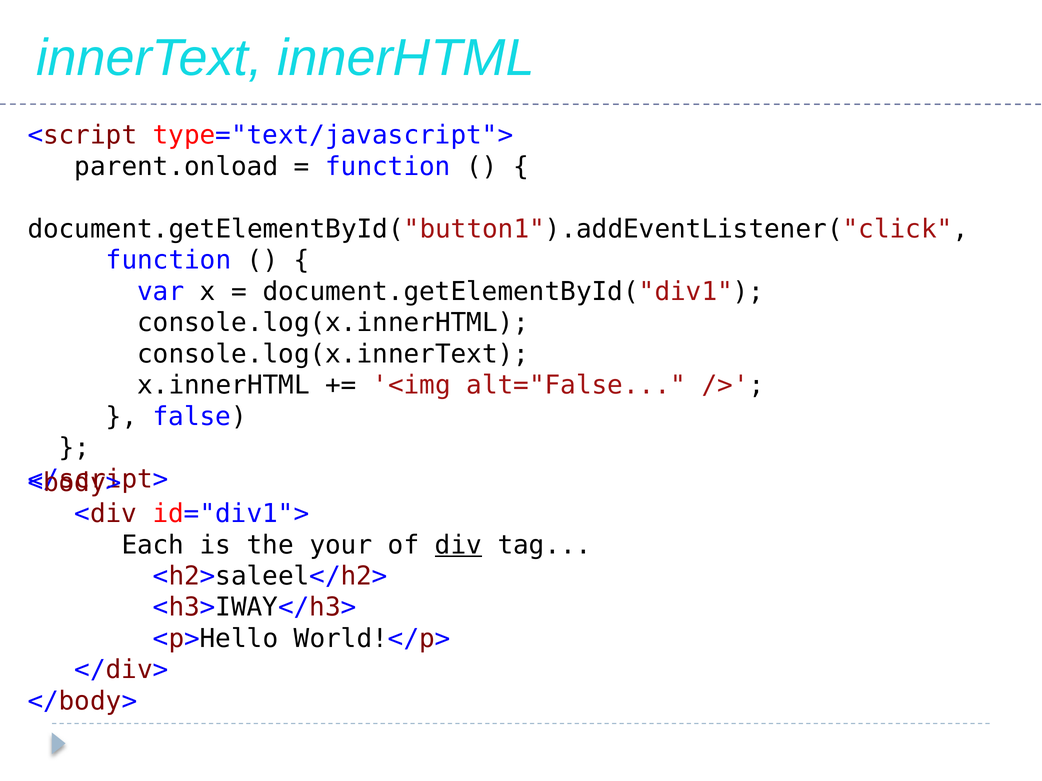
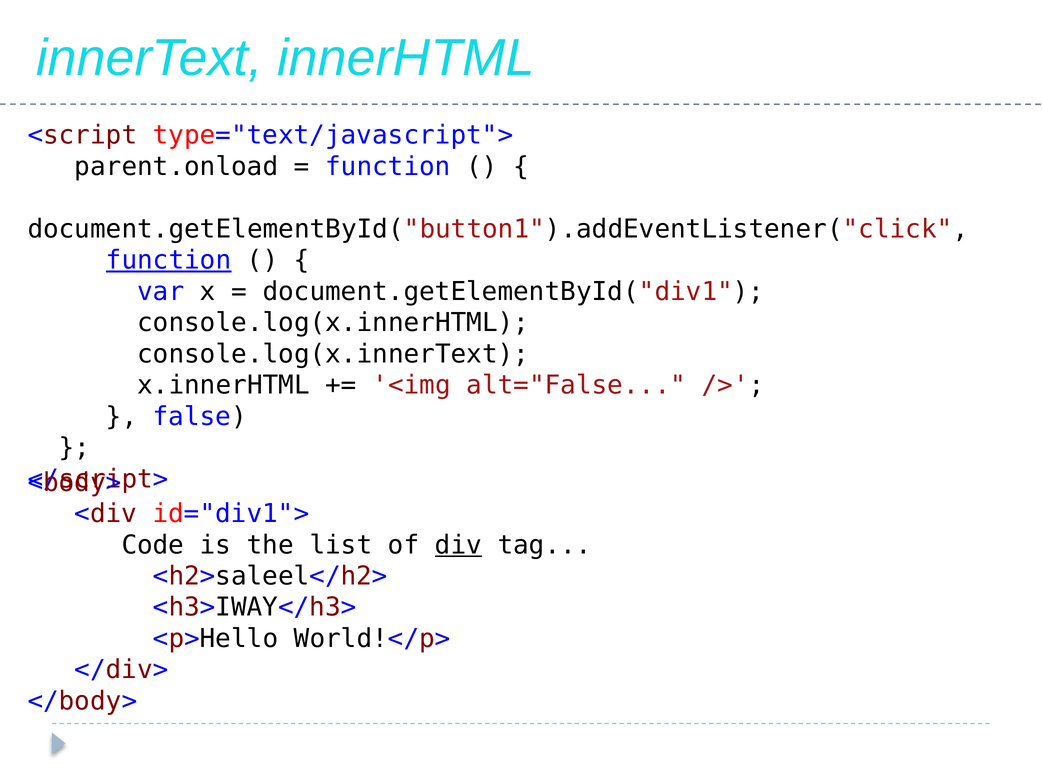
function at (169, 260) underline: none -> present
Each: Each -> Code
your: your -> list
